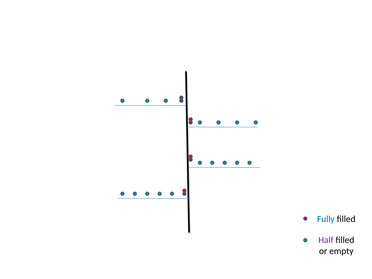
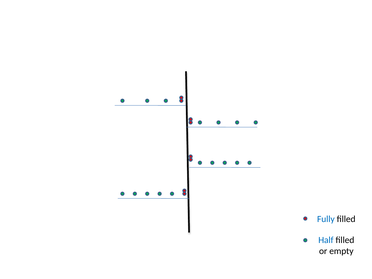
Half colour: purple -> blue
